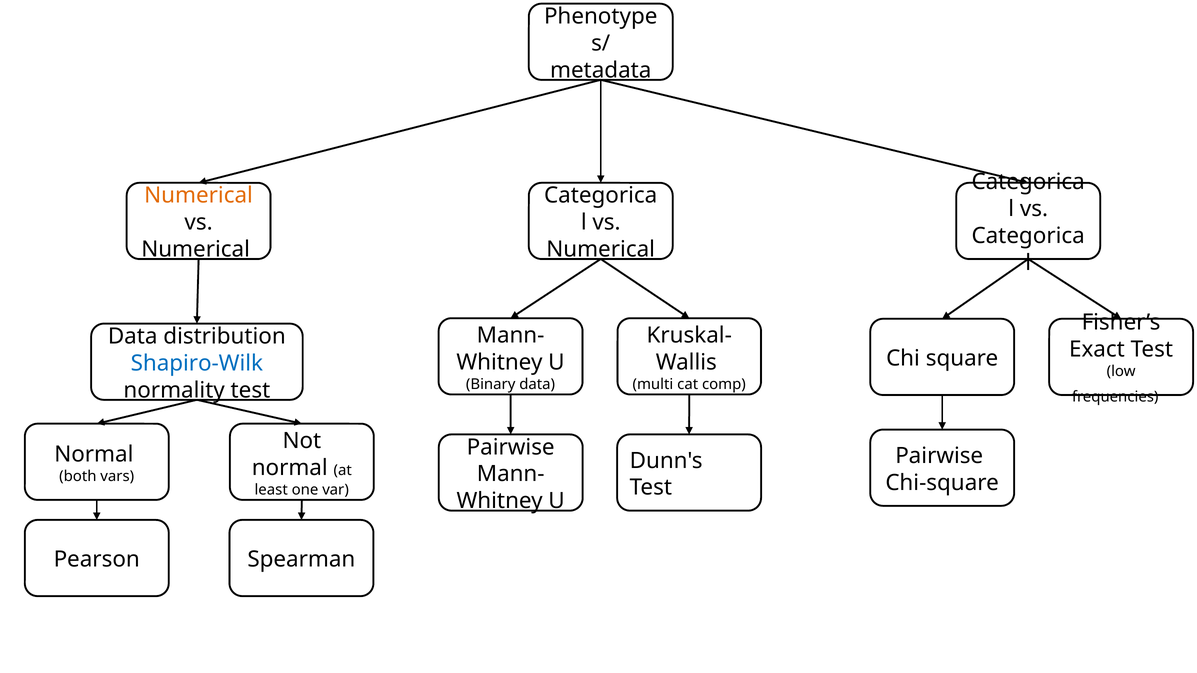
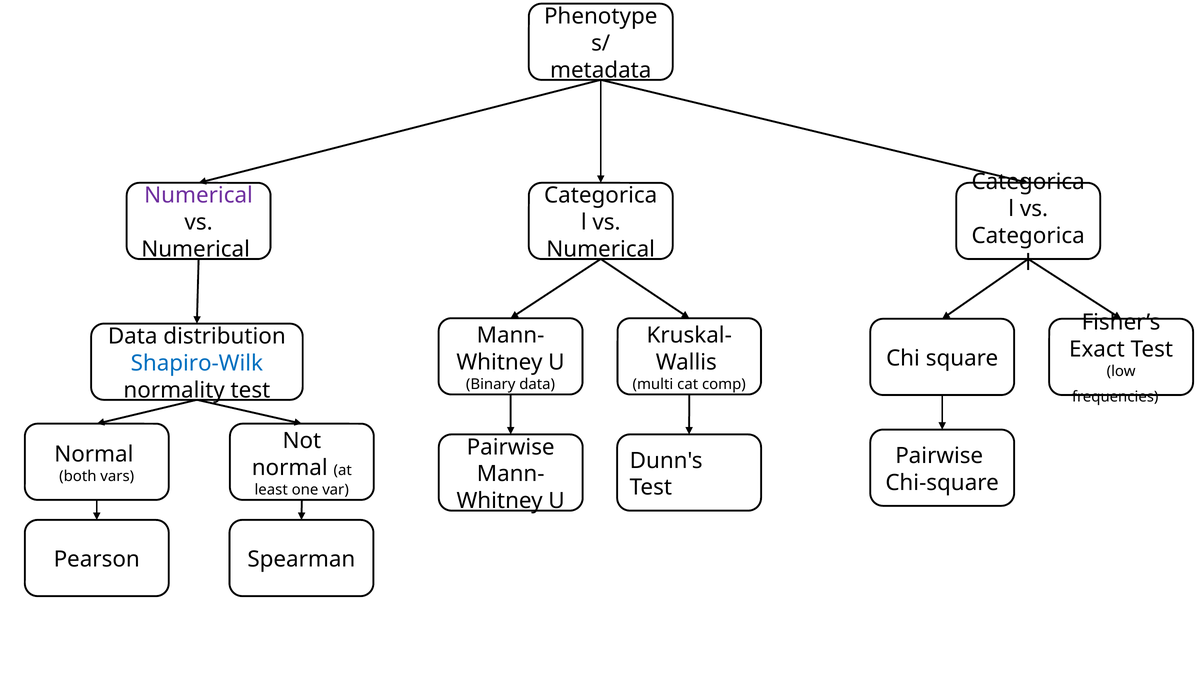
Numerical at (199, 196) colour: orange -> purple
